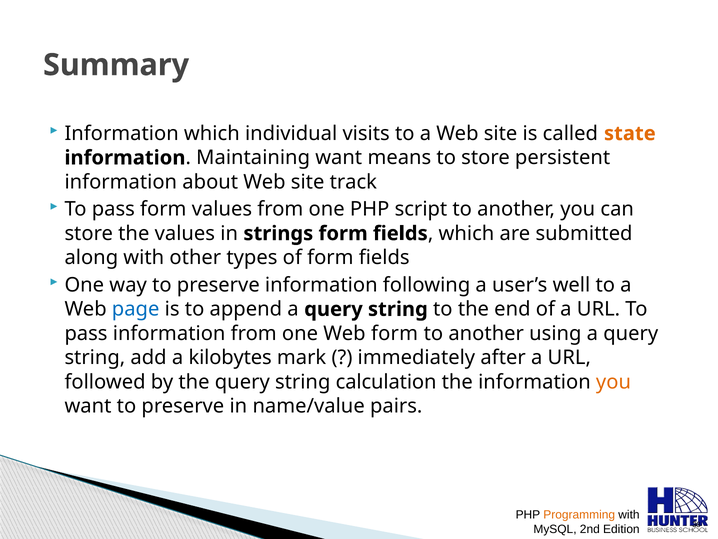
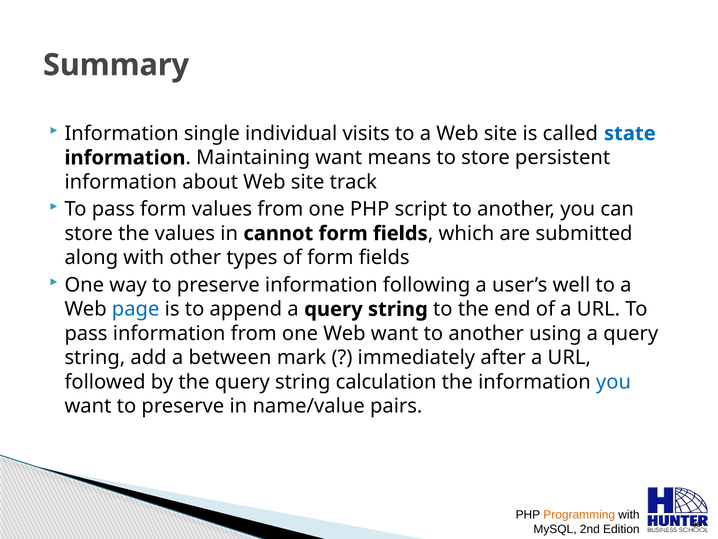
Information which: which -> single
state colour: orange -> blue
strings: strings -> cannot
Web form: form -> want
kilobytes: kilobytes -> between
you at (613, 382) colour: orange -> blue
